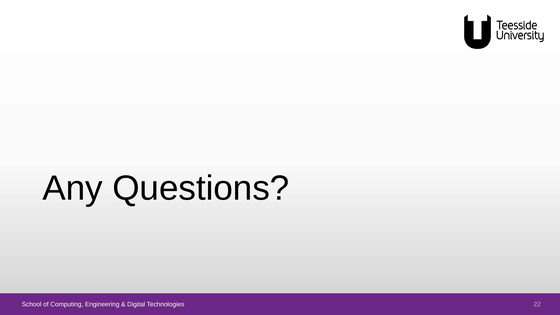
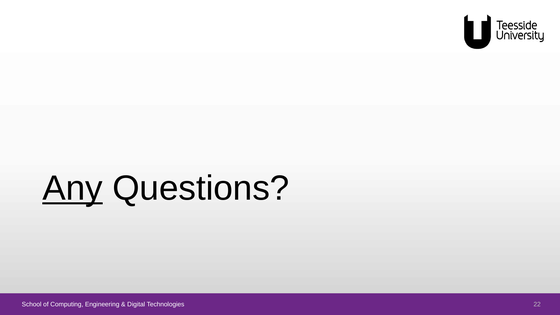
Any underline: none -> present
